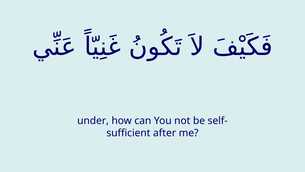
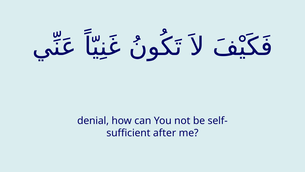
under: under -> denial
